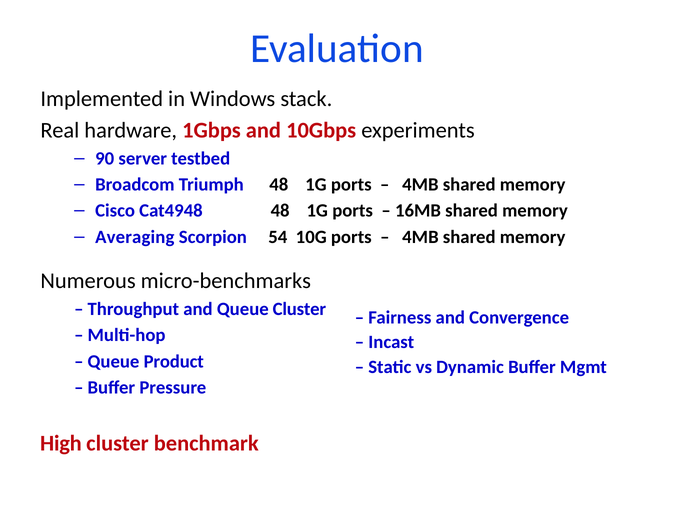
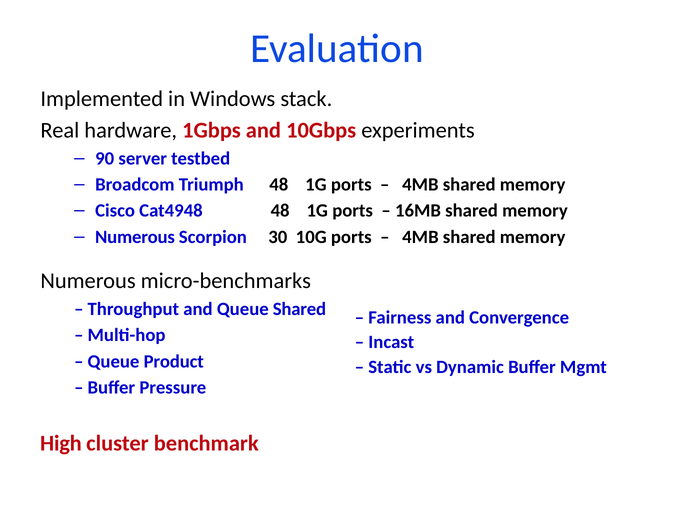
Averaging at (135, 237): Averaging -> Numerous
54: 54 -> 30
Queue Cluster: Cluster -> Shared
